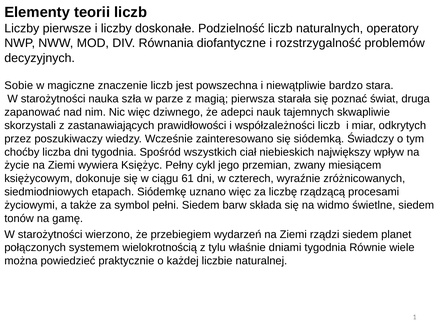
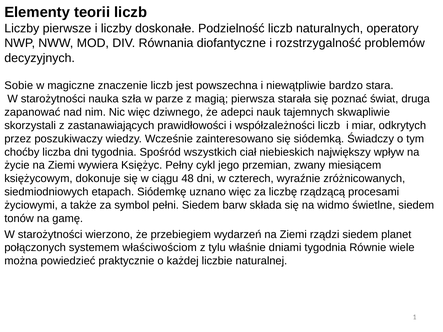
61: 61 -> 48
wielokrotnością: wielokrotnością -> właściwościom
